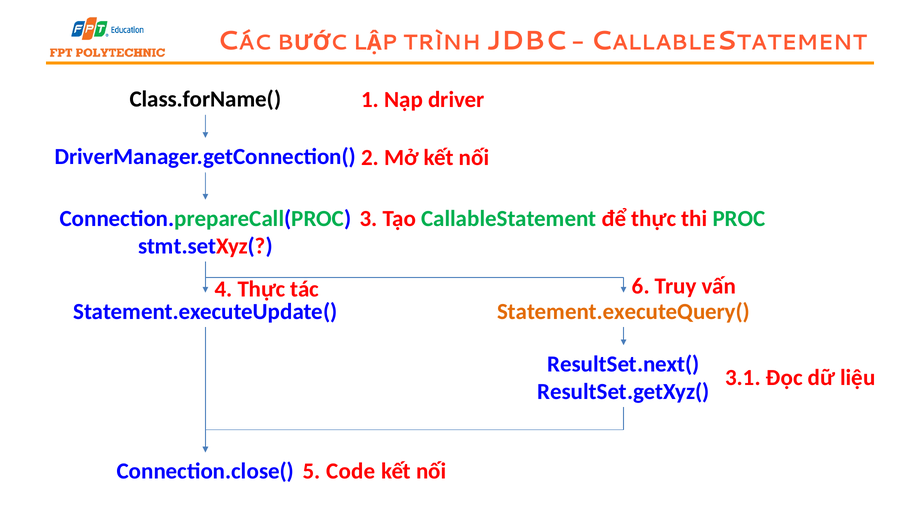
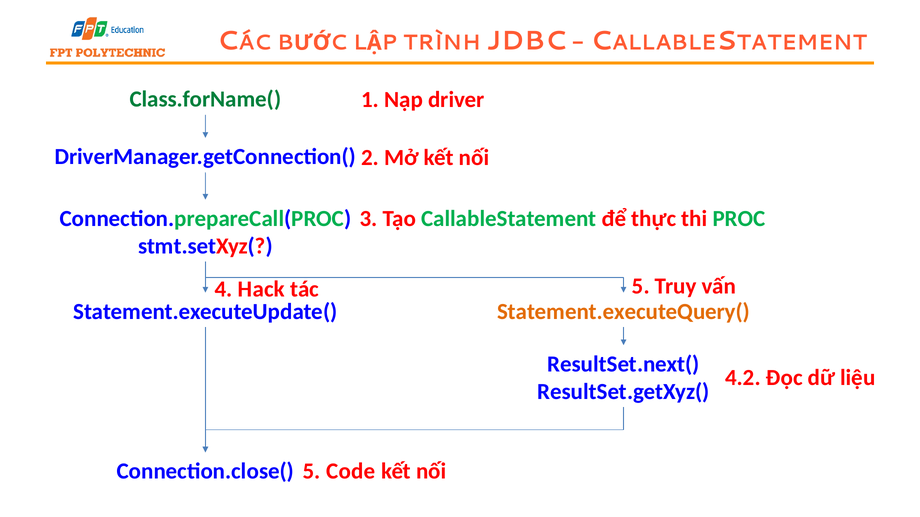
Class.forName( colour: black -> green
4 Thực: Thực -> Hack
tác 6: 6 -> 5
3.1: 3.1 -> 4.2
